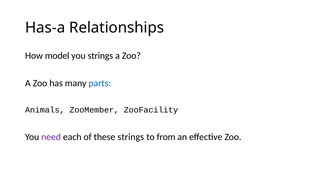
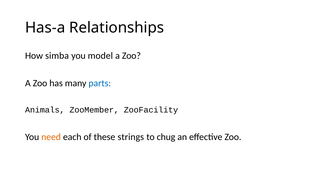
model: model -> simba
you strings: strings -> model
need colour: purple -> orange
from: from -> chug
